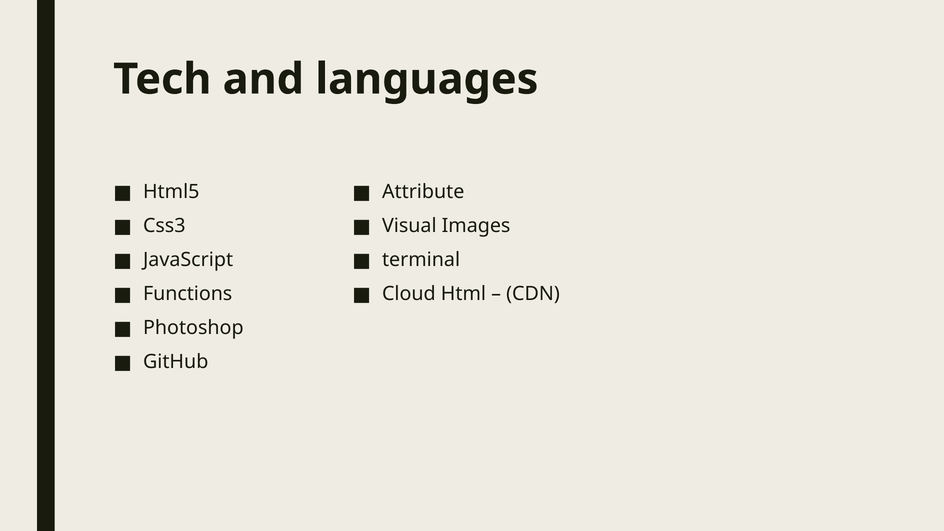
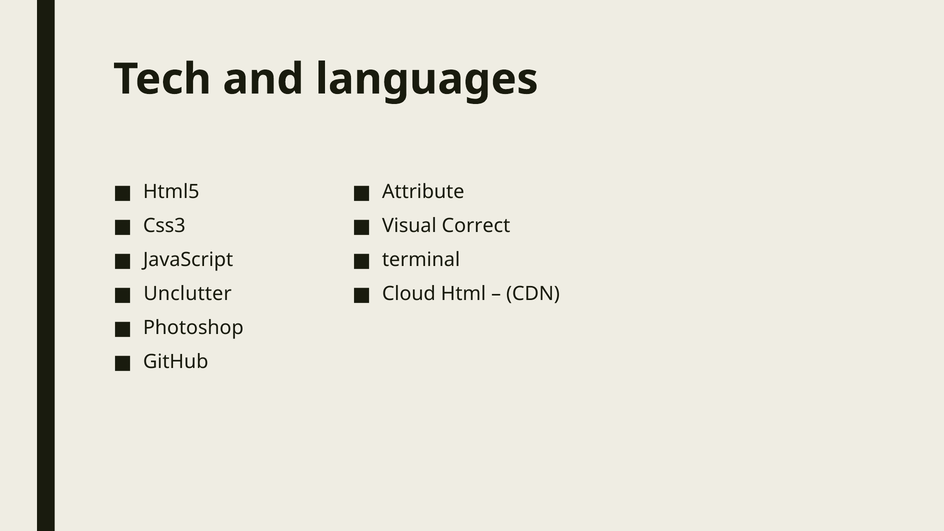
Images: Images -> Correct
Functions: Functions -> Unclutter
